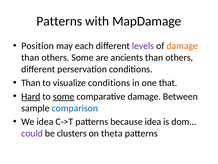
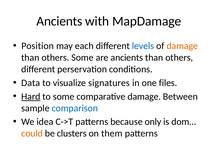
Patterns at (59, 21): Patterns -> Ancients
levels colour: purple -> blue
Than at (31, 83): Than -> Data
visualize conditions: conditions -> signatures
that: that -> files
some at (64, 96) underline: present -> none
because idea: idea -> only
could colour: purple -> orange
theta: theta -> them
